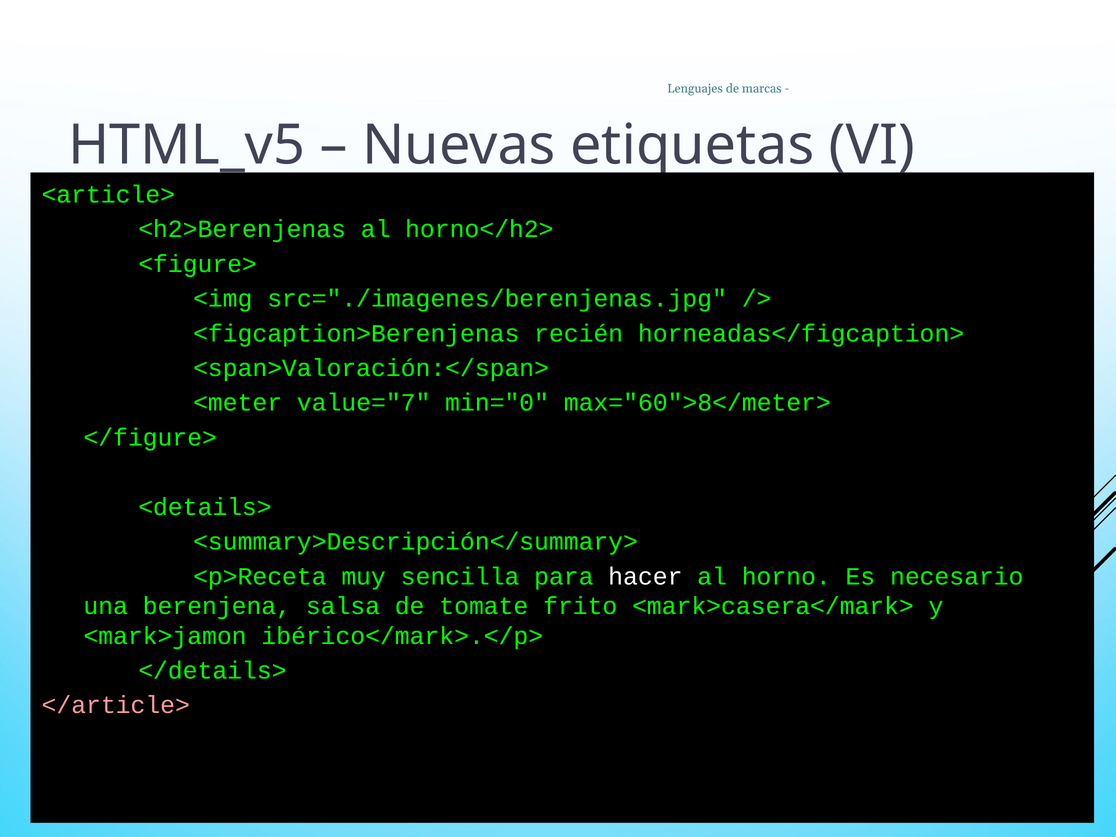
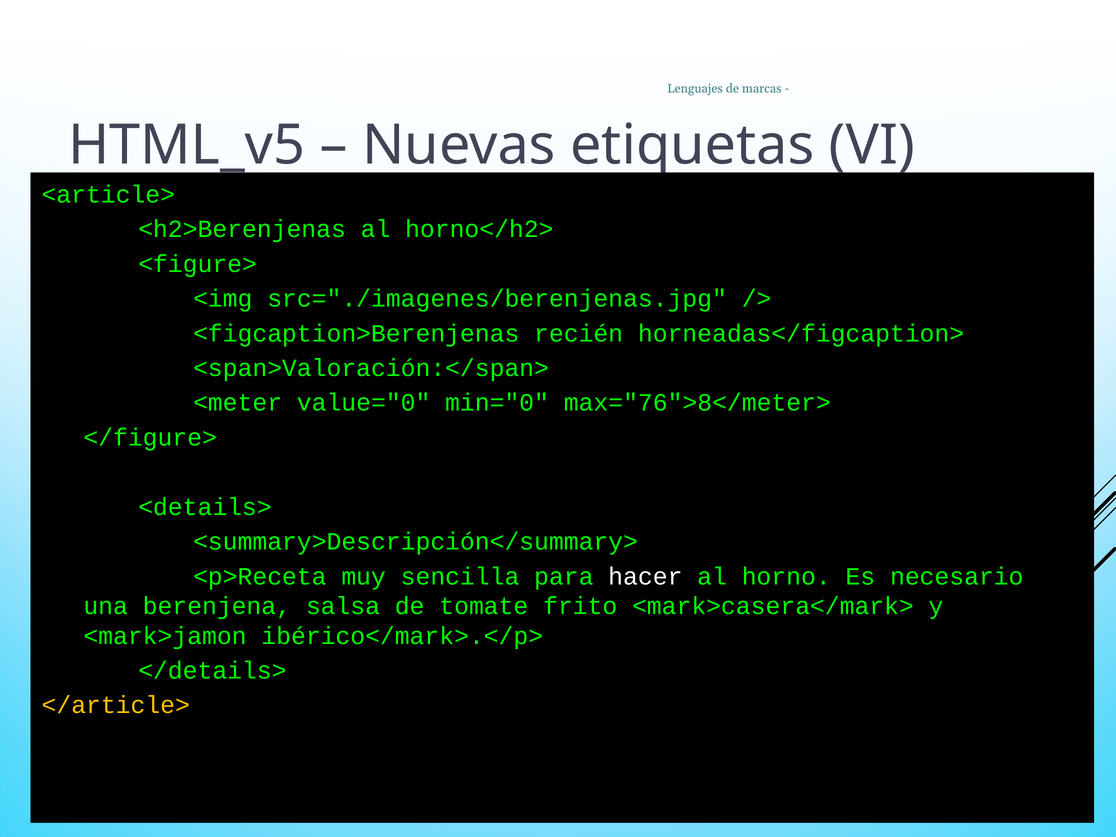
value="7: value="7 -> value="0
max="60">8</meter>: max="60">8</meter> -> max="76">8</meter>
</article> colour: pink -> yellow
